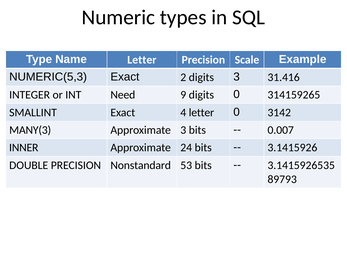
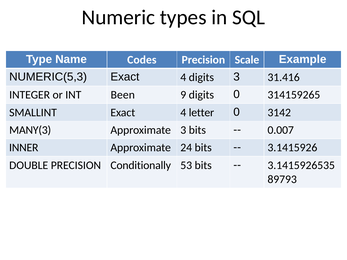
Name Letter: Letter -> Codes
NUMERIC(5,3 Exact 2: 2 -> 4
Need: Need -> Been
Nonstandard: Nonstandard -> Conditionally
